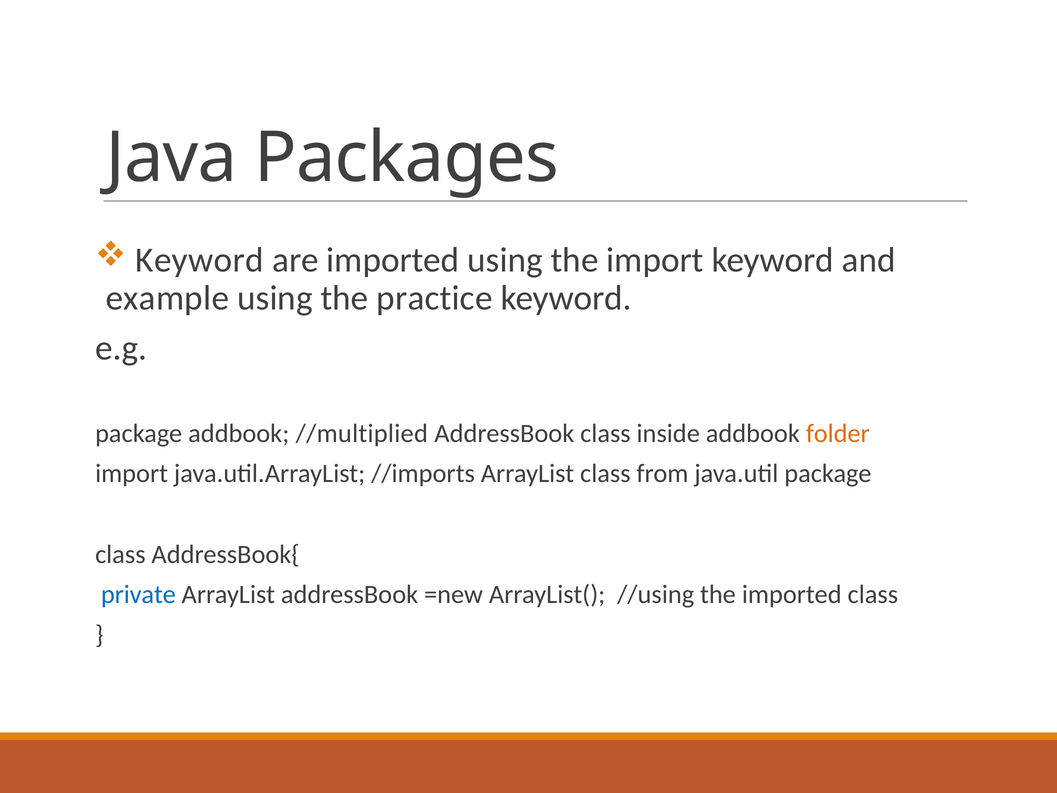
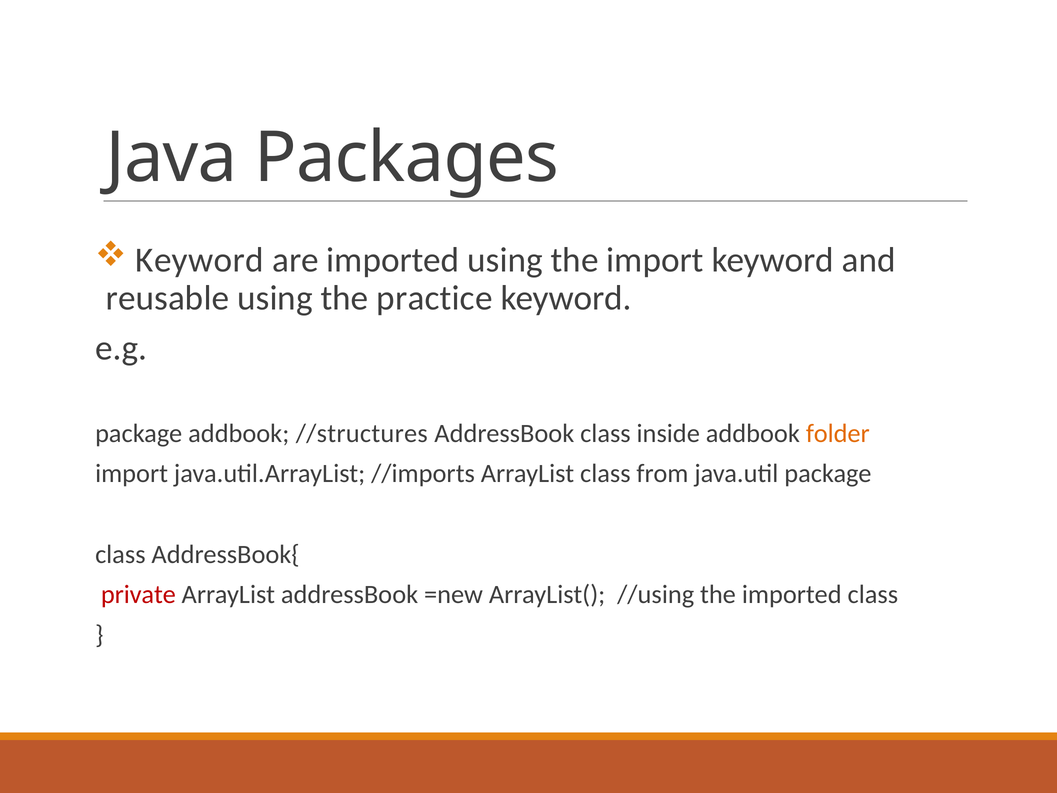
example: example -> reusable
//multiplied: //multiplied -> //structures
private colour: blue -> red
